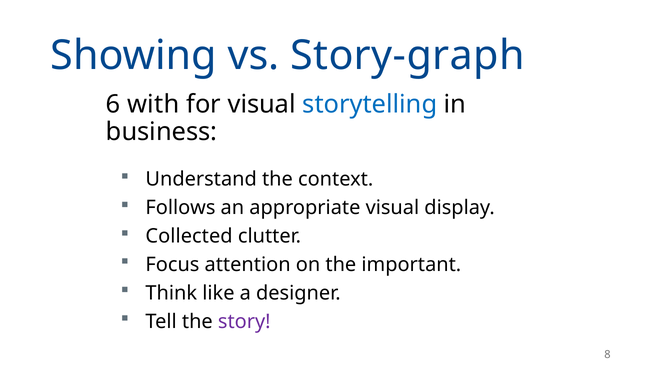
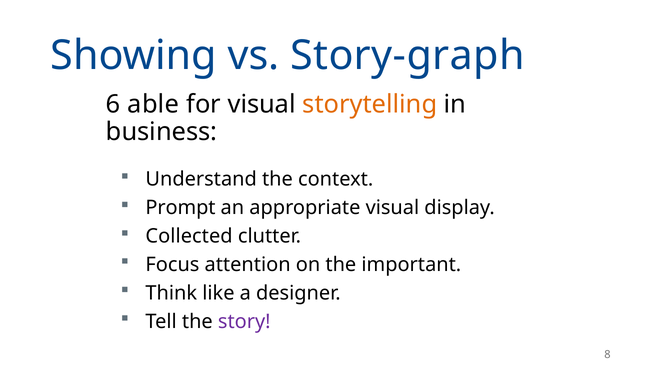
with: with -> able
storytelling colour: blue -> orange
Follows: Follows -> Prompt
